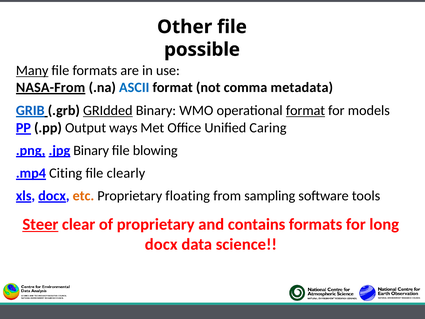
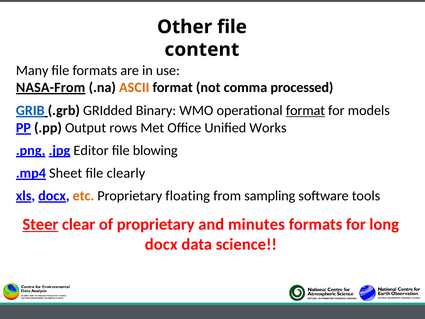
possible: possible -> content
Many underline: present -> none
ASCII colour: blue -> orange
metadata: metadata -> processed
GRIdded underline: present -> none
ways: ways -> rows
Caring: Caring -> Works
.jpg Binary: Binary -> Editor
Citing: Citing -> Sheet
contains: contains -> minutes
